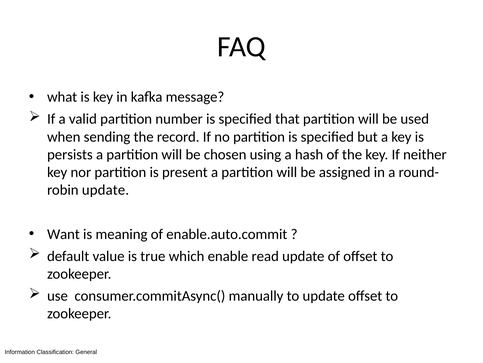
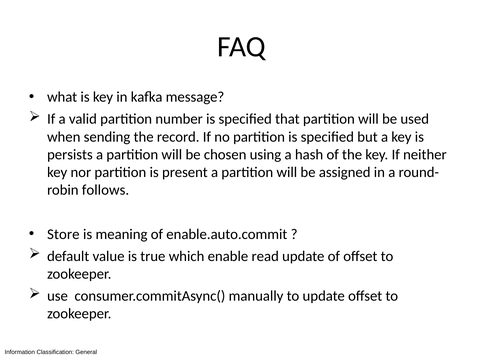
update at (105, 190): update -> follows
Want: Want -> Store
